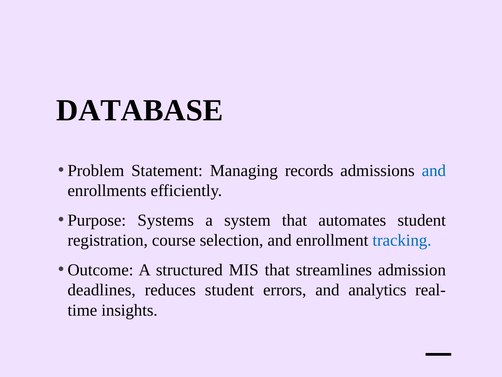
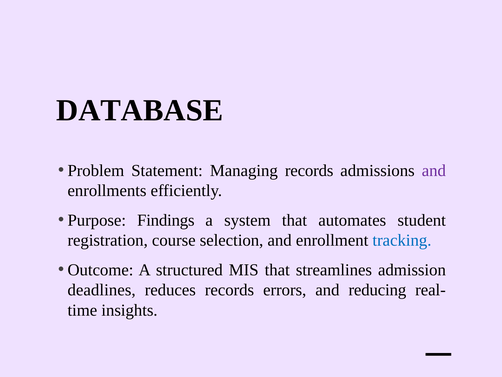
and at (434, 170) colour: blue -> purple
Systems: Systems -> Findings
reduces student: student -> records
analytics: analytics -> reducing
